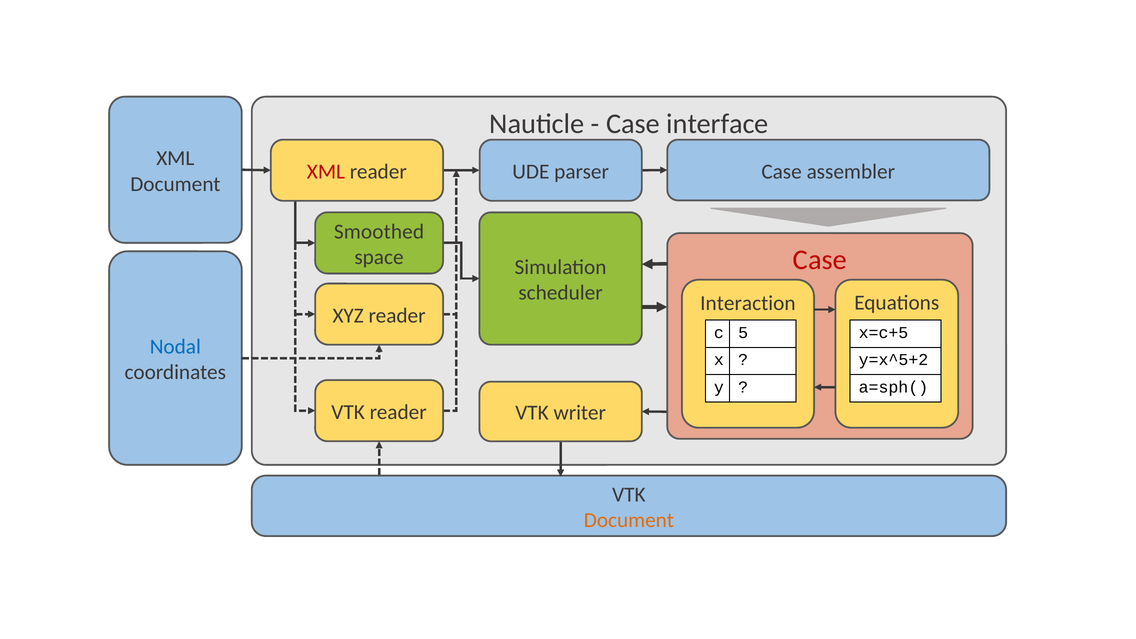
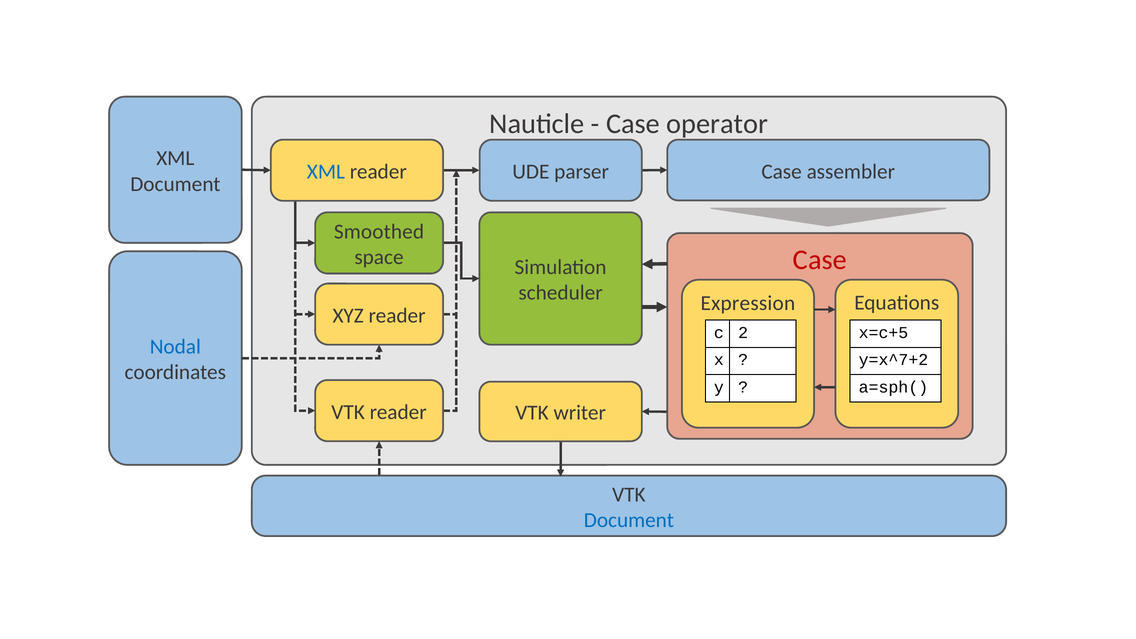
interface: interface -> operator
XML at (326, 172) colour: red -> blue
Interaction: Interaction -> Expression
5: 5 -> 2
y=x^5+2: y=x^5+2 -> y=x^7+2
Document at (629, 520) colour: orange -> blue
